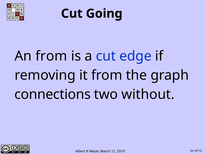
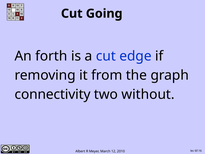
An from: from -> forth
connections: connections -> connectivity
